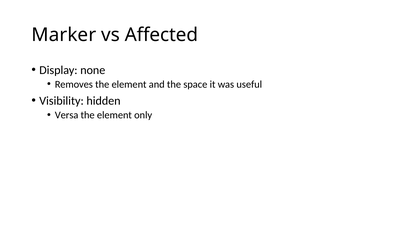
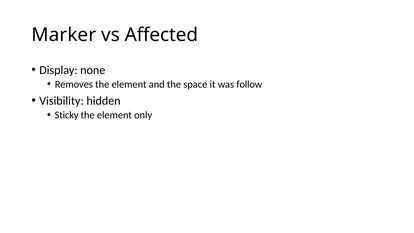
useful: useful -> follow
Versa: Versa -> Sticky
